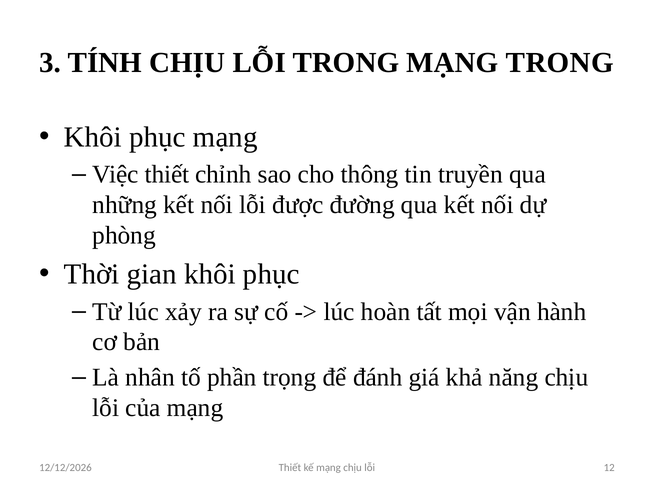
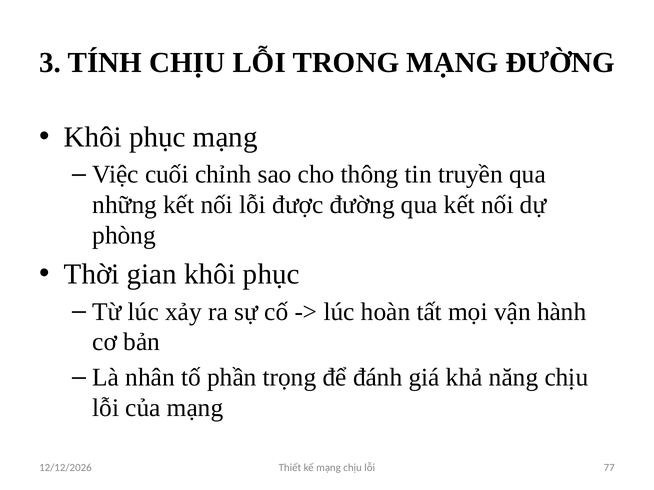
MẠNG TRONG: TRONG -> ĐƯỜNG
Việc thiết: thiết -> cuối
12: 12 -> 77
